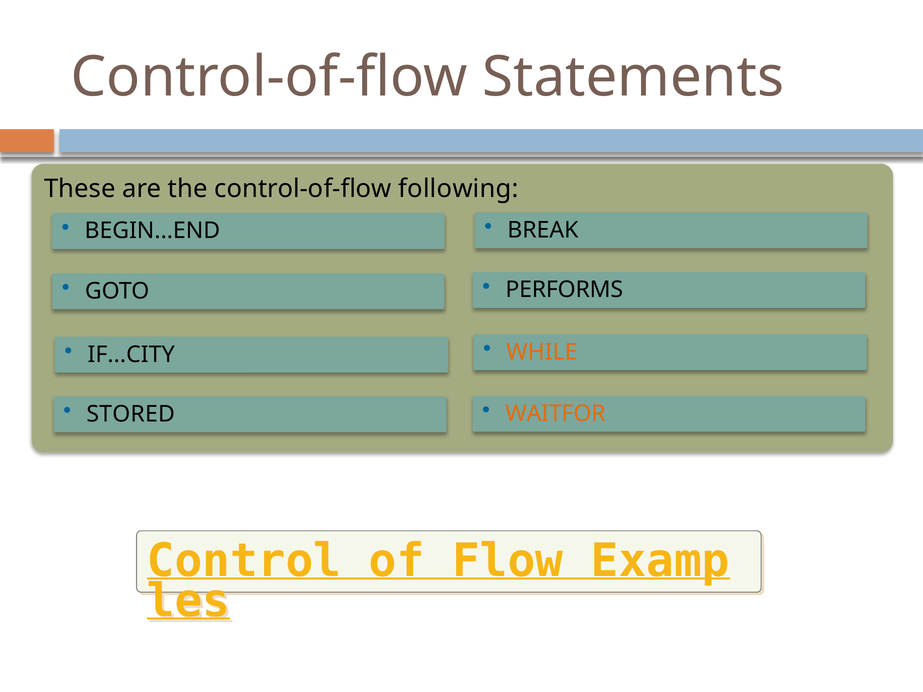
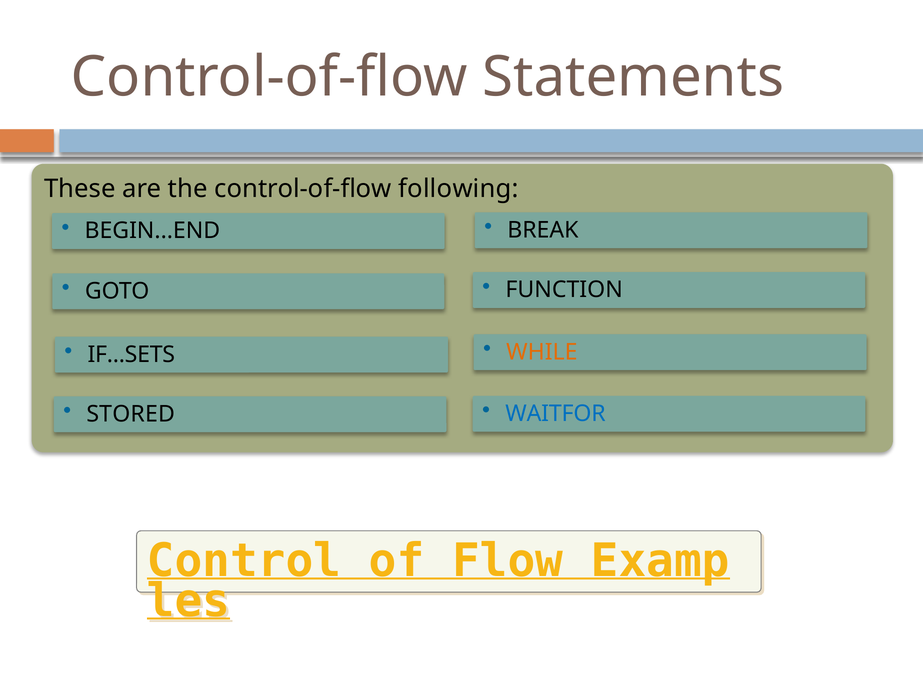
PERFORMS: PERFORMS -> FUNCTION
IF...CITY: IF...CITY -> IF...SETS
WAITFOR colour: orange -> blue
